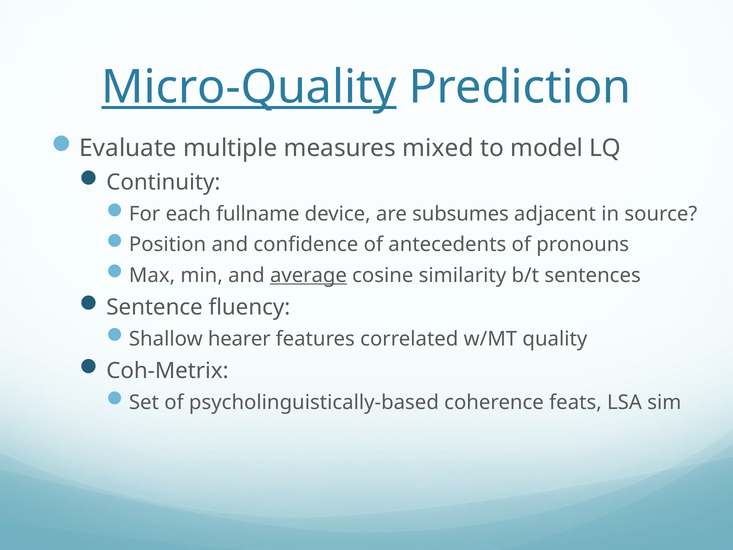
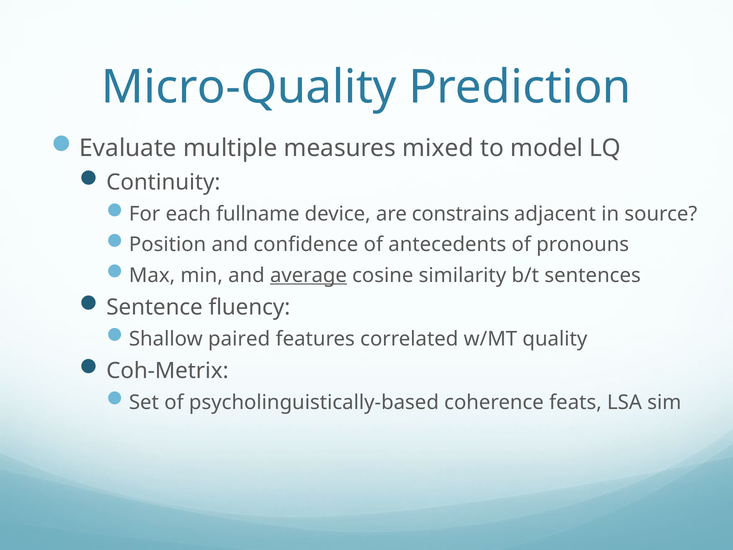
Micro-Quality underline: present -> none
subsumes: subsumes -> constrains
hearer: hearer -> paired
